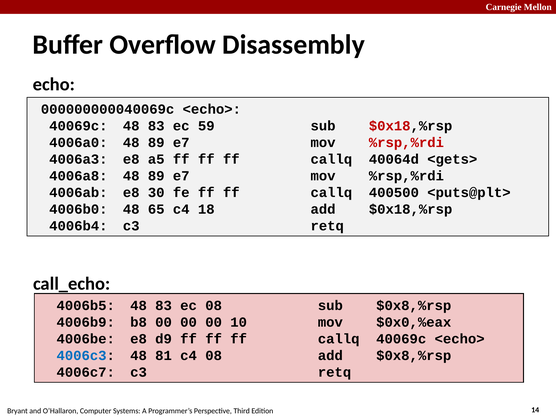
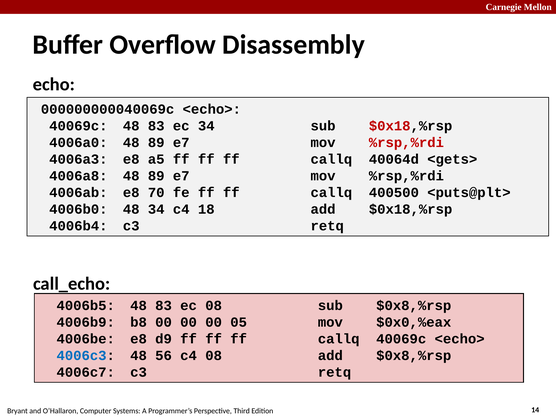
ec 59: 59 -> 34
30: 30 -> 70
48 65: 65 -> 34
10: 10 -> 05
81: 81 -> 56
